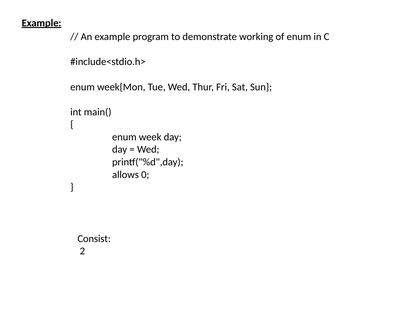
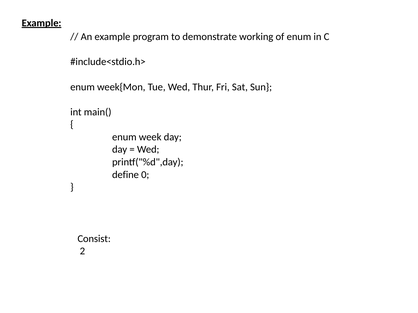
allows: allows -> define
